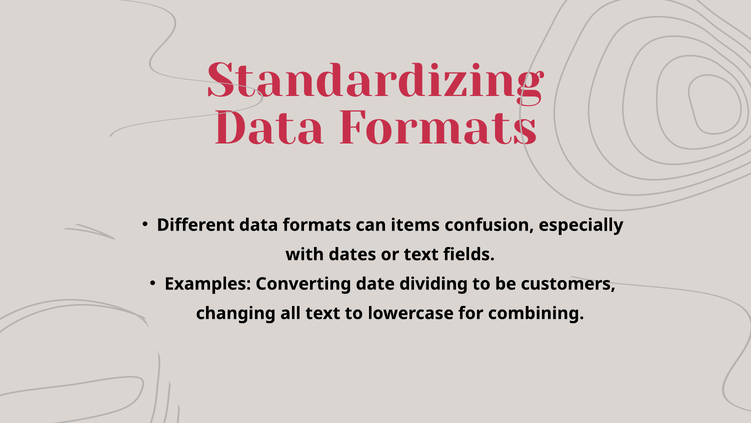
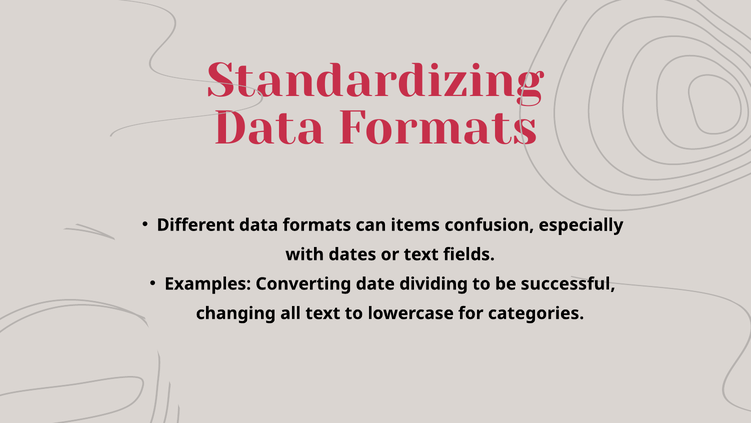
customers: customers -> successful
combining: combining -> categories
